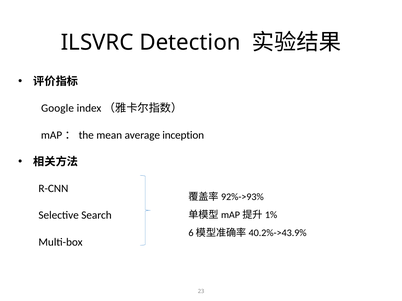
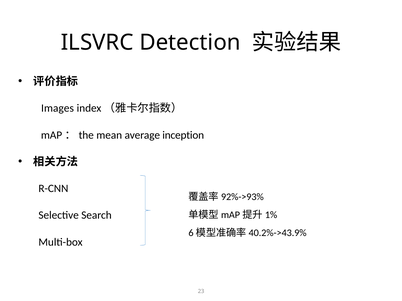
Google: Google -> Images
